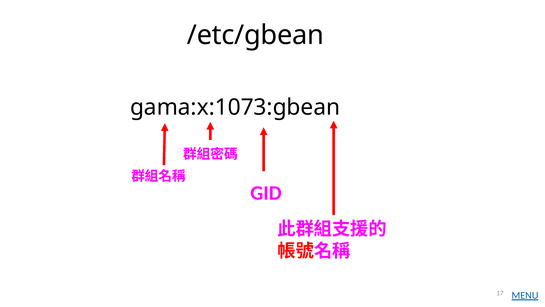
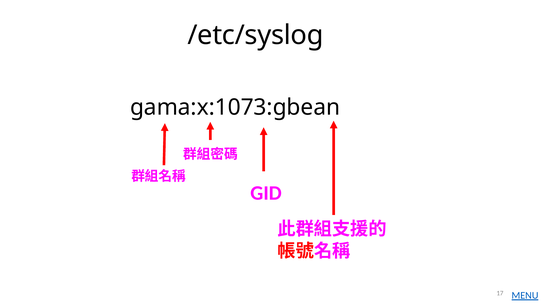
/etc/gbean: /etc/gbean -> /etc/syslog
